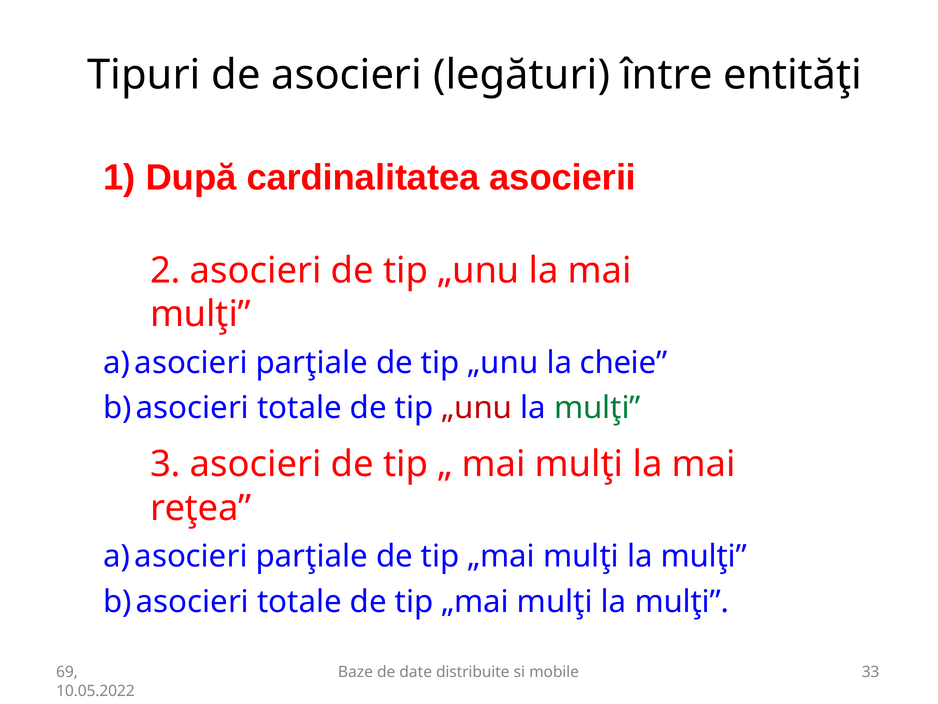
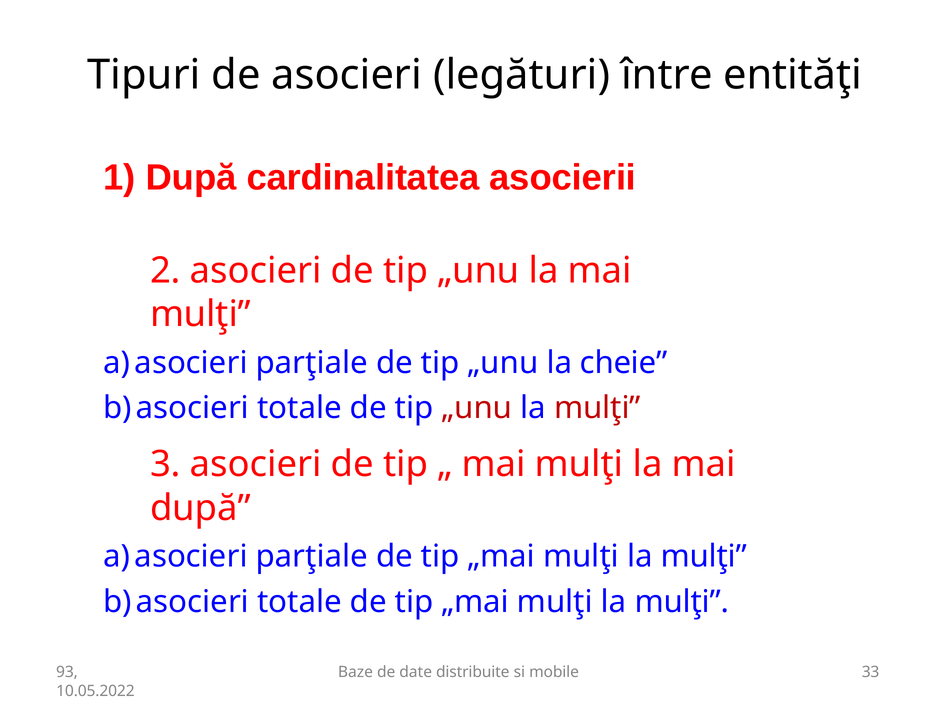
mulţi at (597, 408) colour: green -> red
reţea at (201, 508): reţea -> după
69: 69 -> 93
